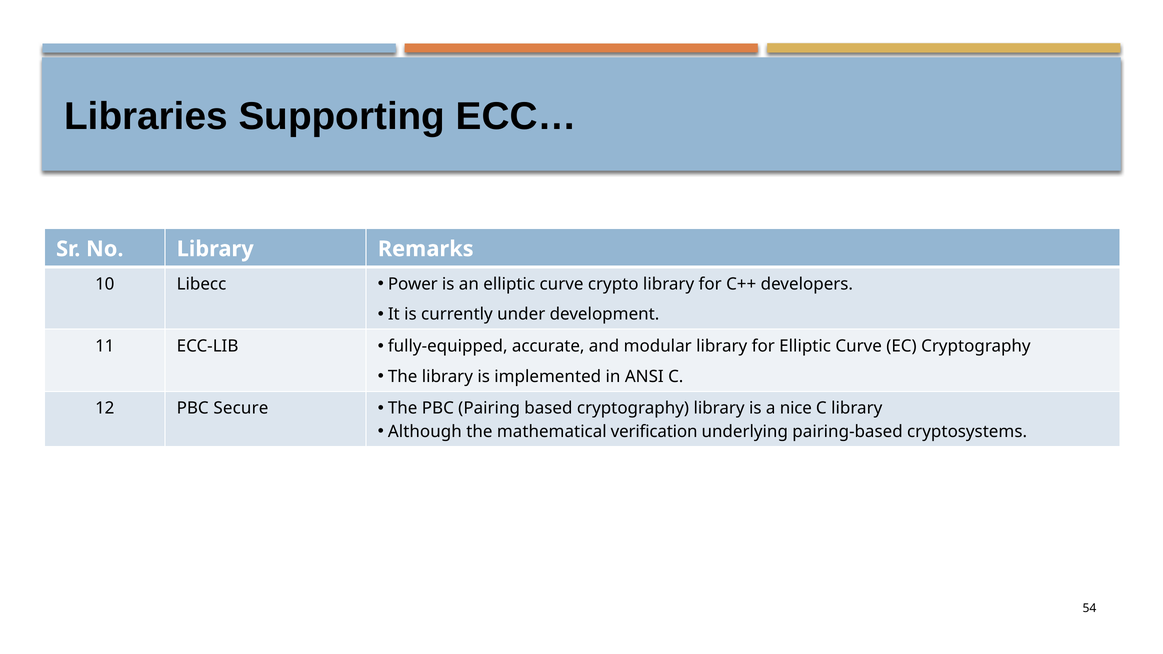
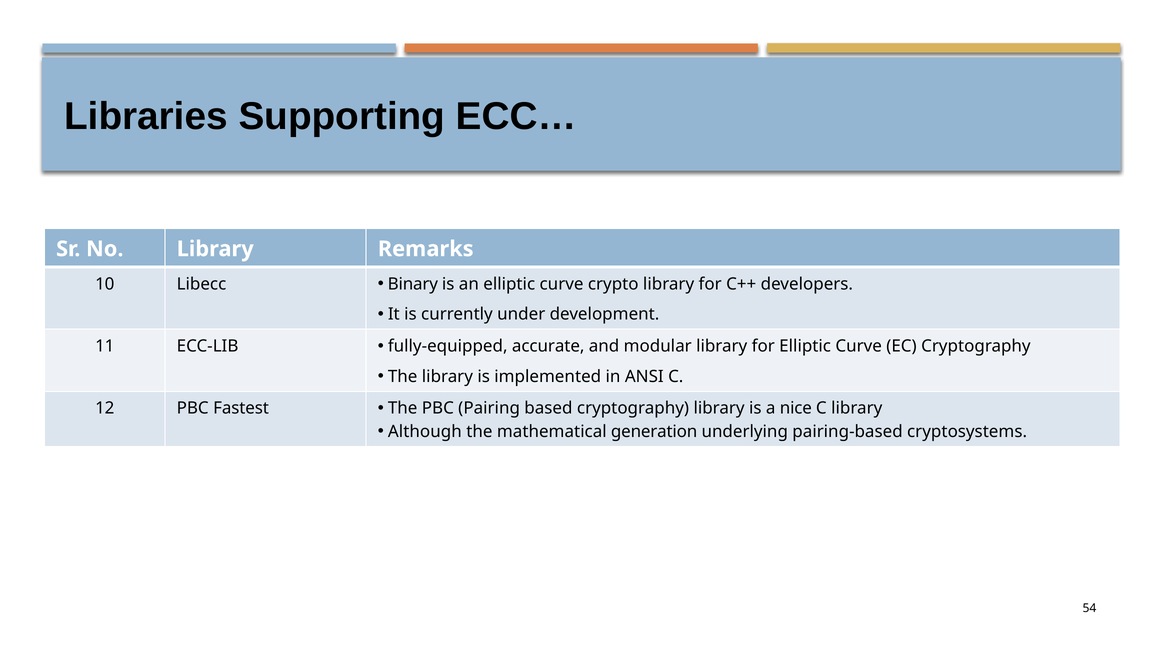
Power: Power -> Binary
Secure: Secure -> Fastest
verification: verification -> generation
